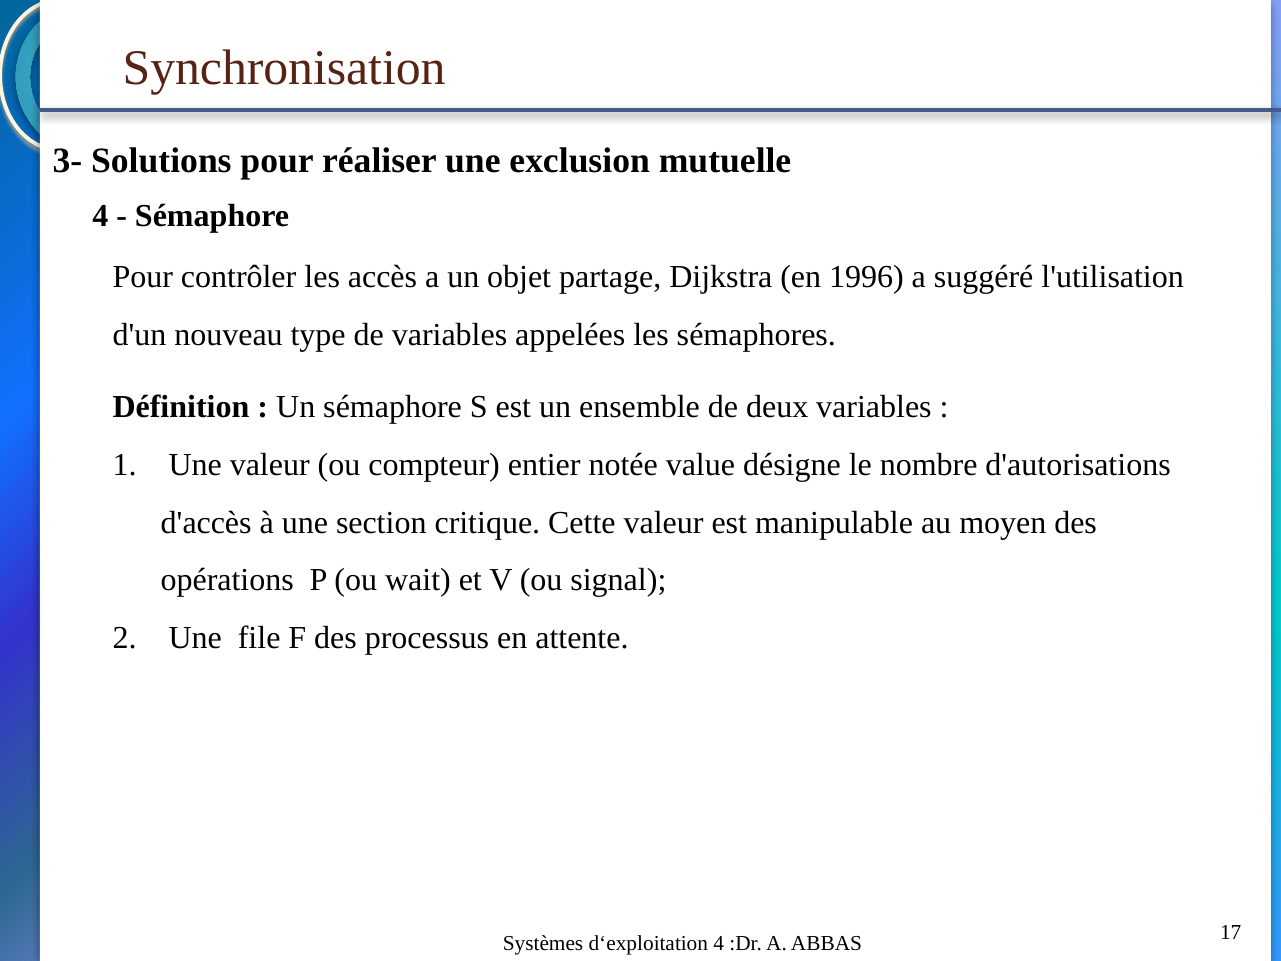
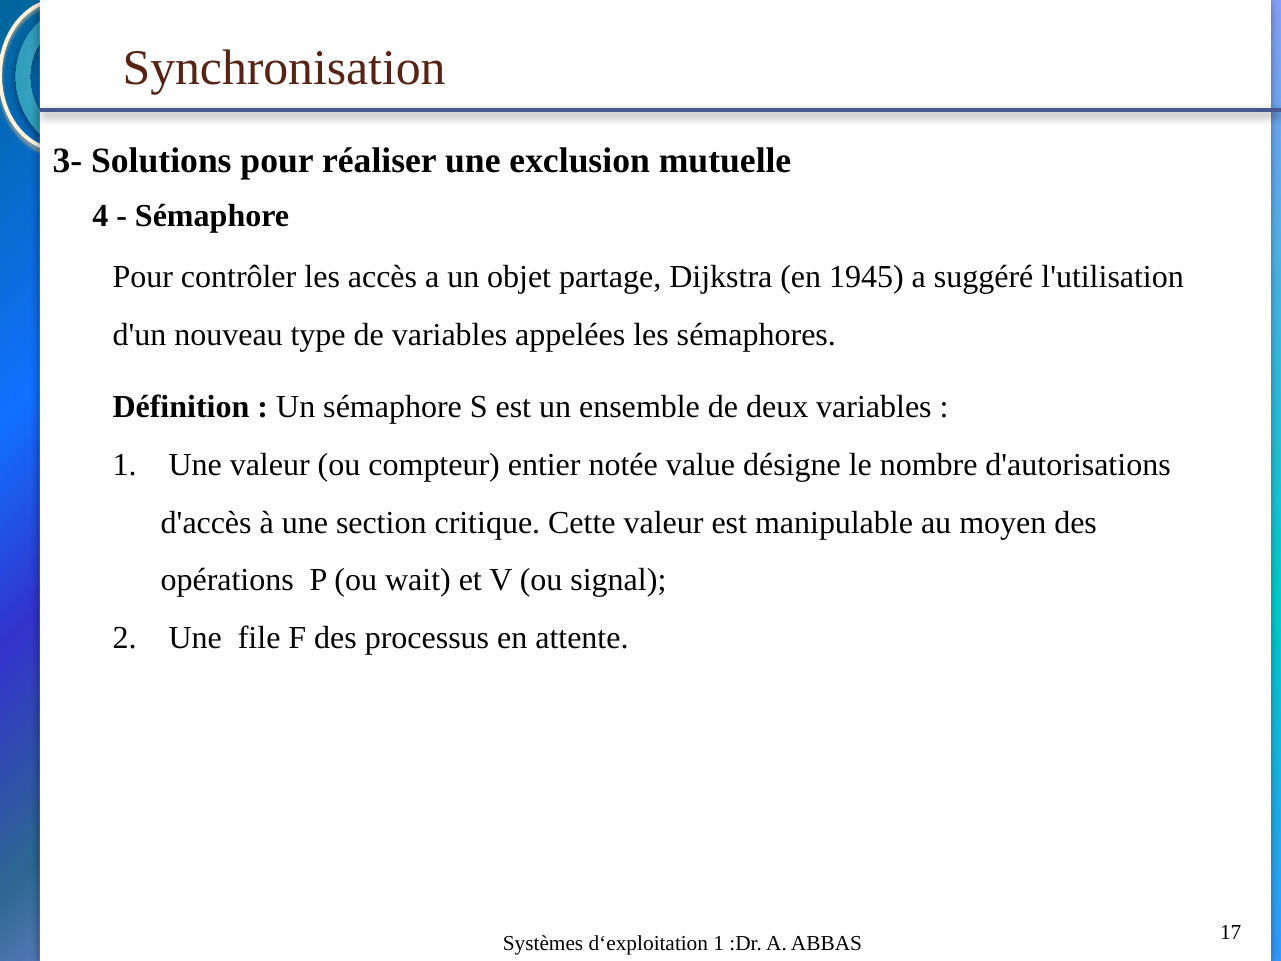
1996: 1996 -> 1945
d‘exploitation 4: 4 -> 1
